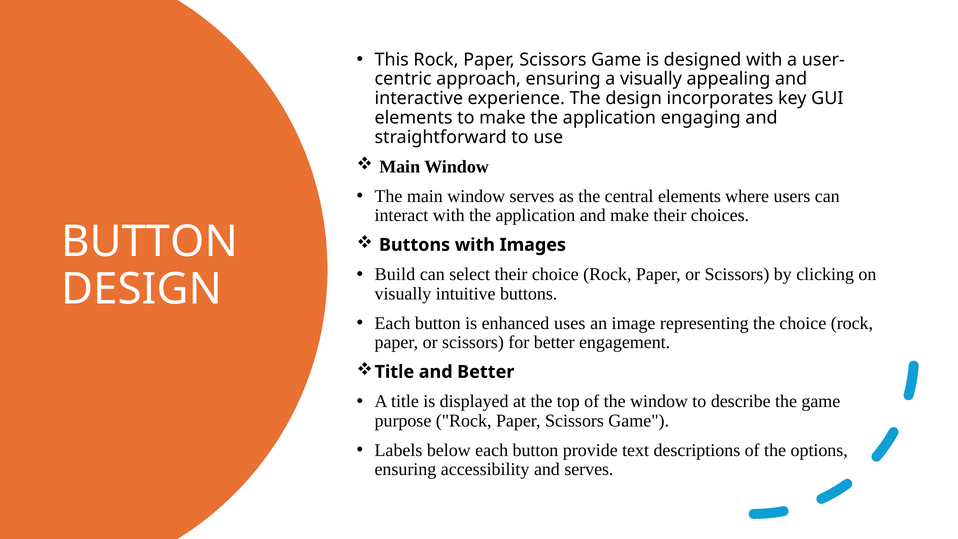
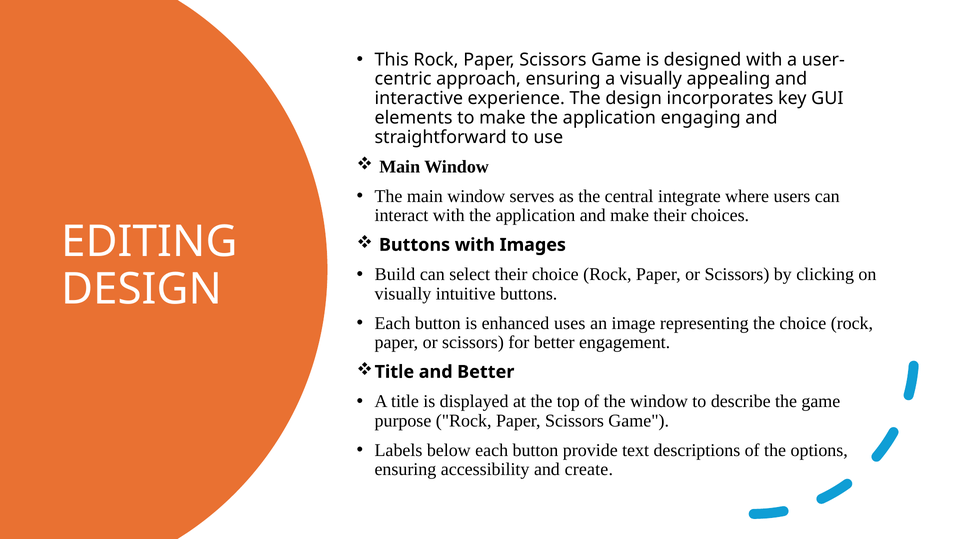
central elements: elements -> integrate
BUTTON at (150, 242): BUTTON -> EDITING
and serves: serves -> create
